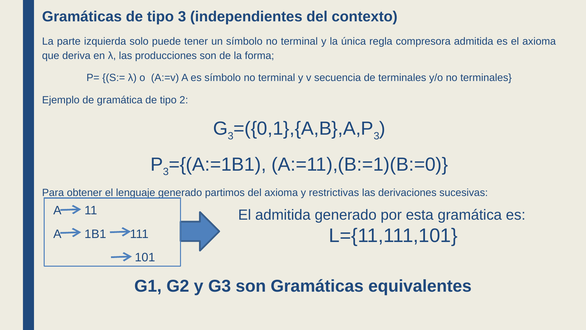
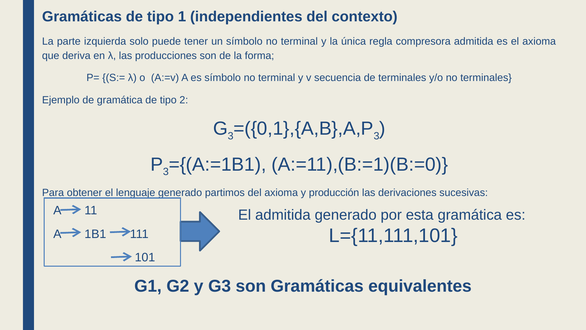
tipo 3: 3 -> 1
restrictivas: restrictivas -> producción
